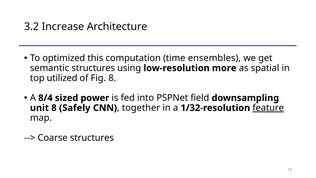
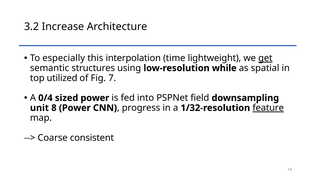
optimized: optimized -> especially
computation: computation -> interpolation
ensembles: ensembles -> lightweight
get underline: none -> present
more: more -> while
Fig 8: 8 -> 7
8/4: 8/4 -> 0/4
8 Safely: Safely -> Power
together: together -> progress
Coarse structures: structures -> consistent
